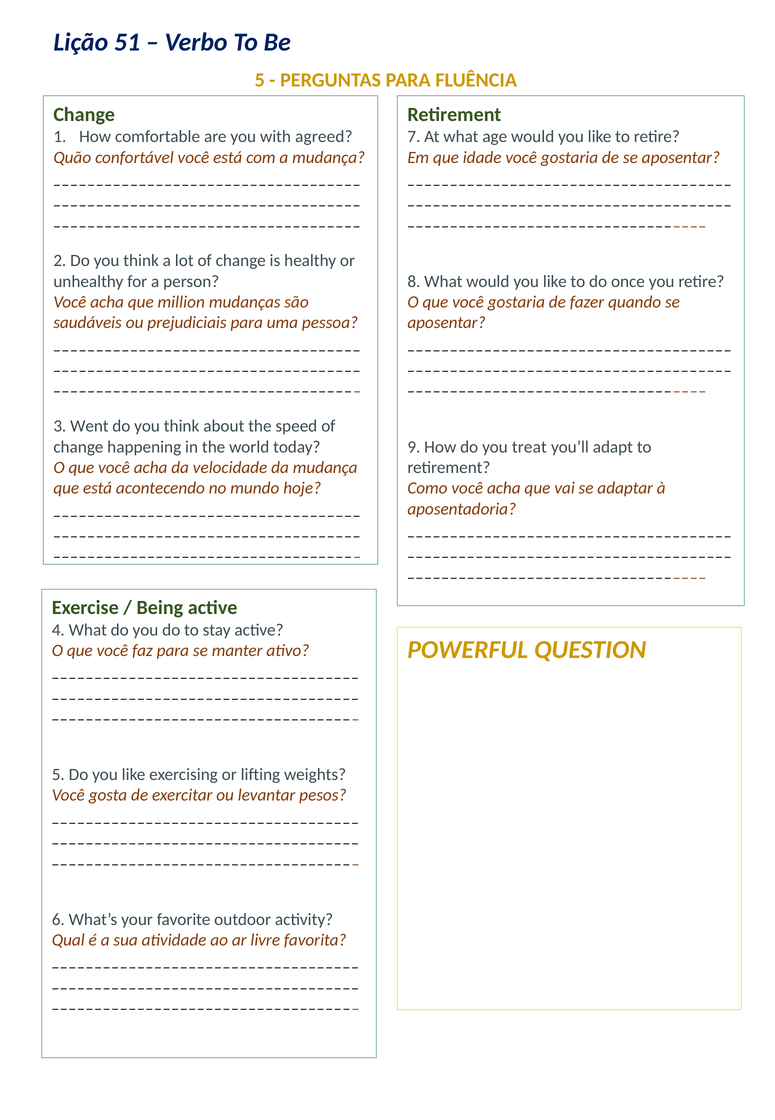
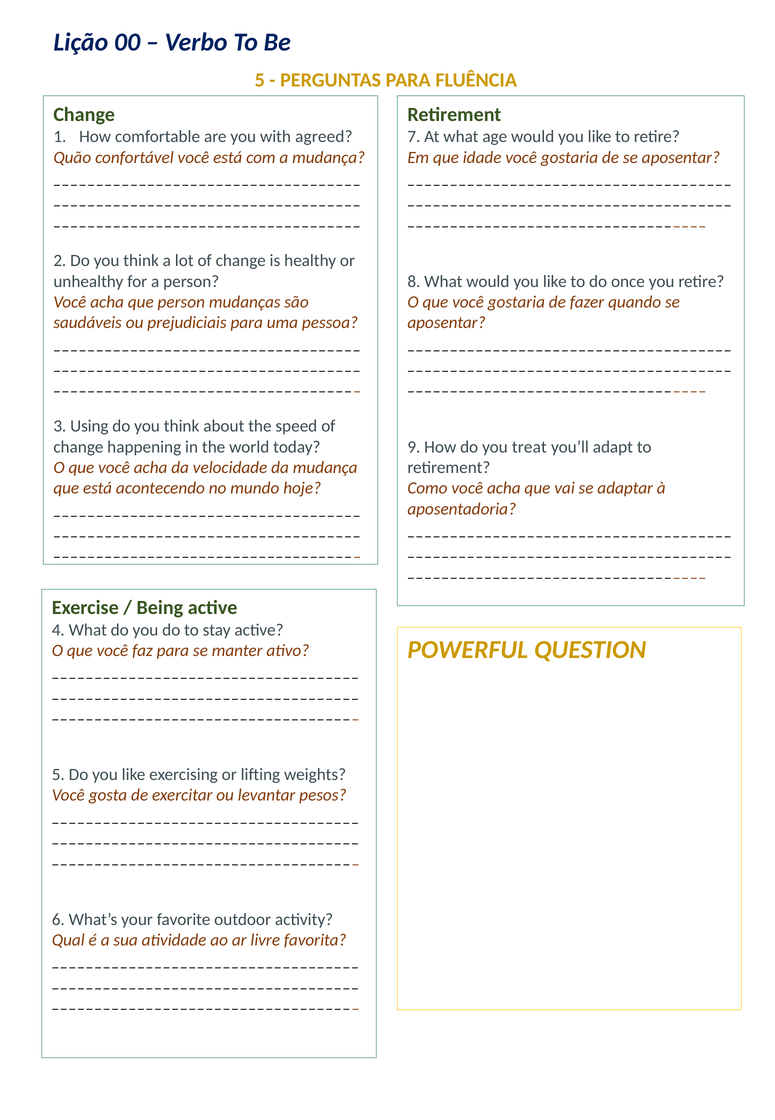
51: 51 -> 00
que million: million -> person
Went: Went -> Using
